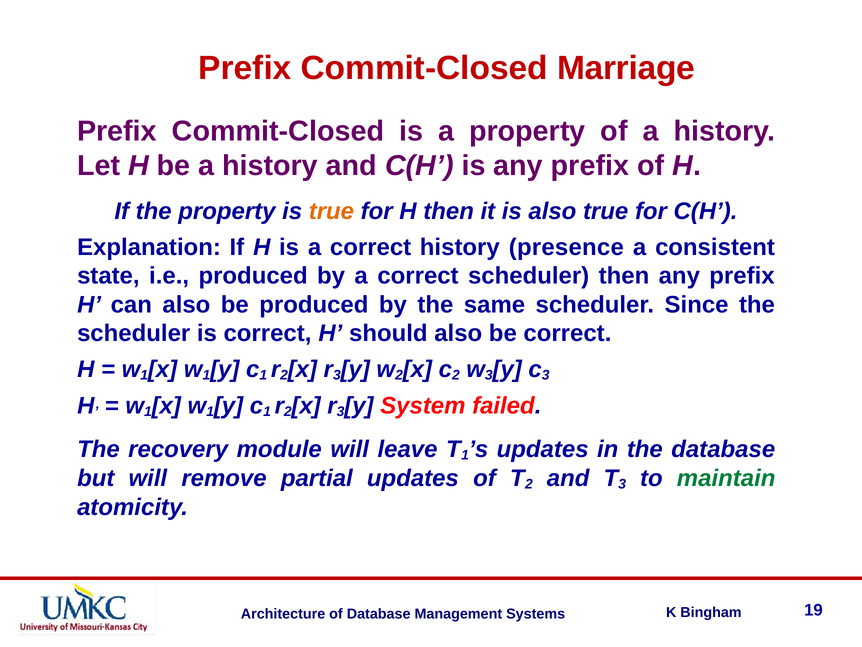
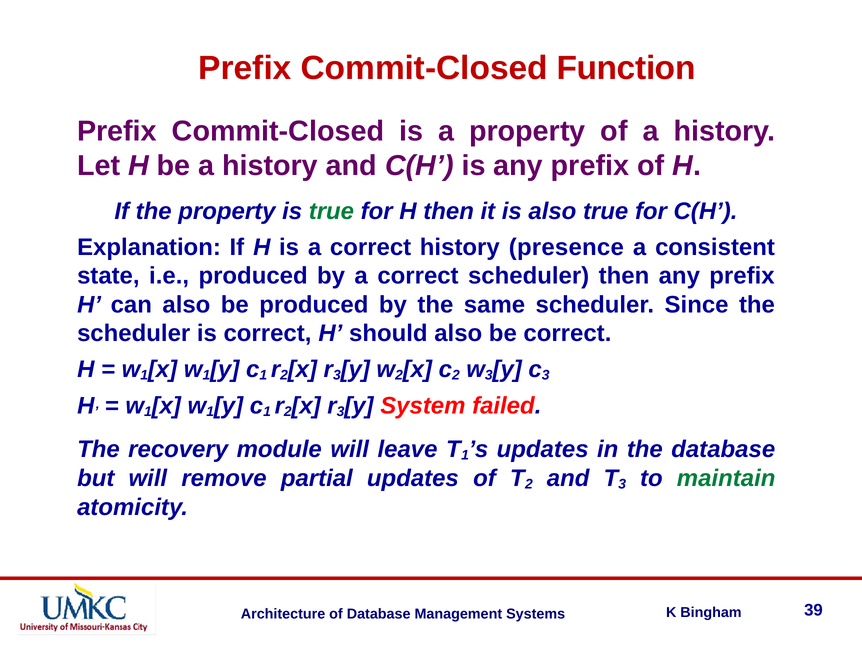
Marriage: Marriage -> Function
true at (331, 211) colour: orange -> green
19: 19 -> 39
